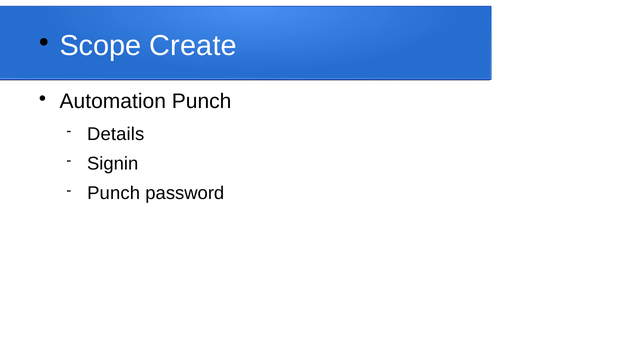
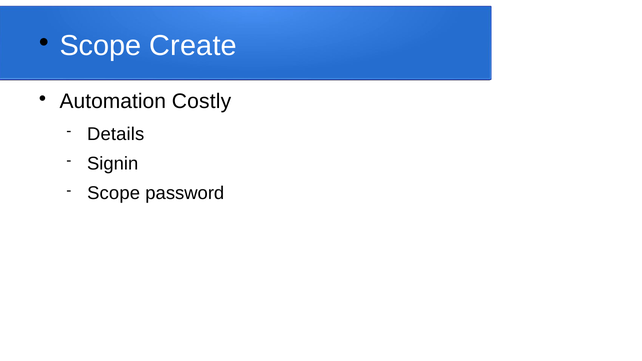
Automation Punch: Punch -> Costly
Punch at (114, 193): Punch -> Scope
